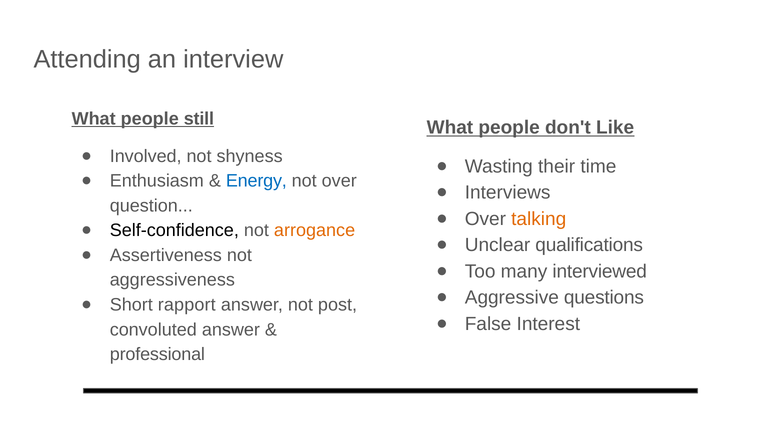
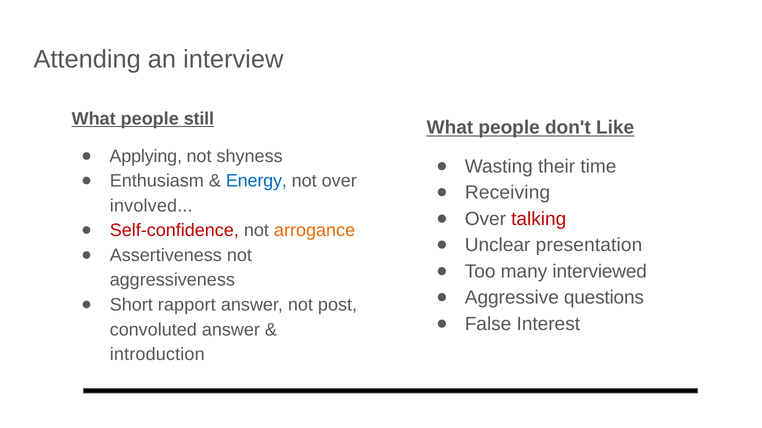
Involved: Involved -> Applying
Interviews: Interviews -> Receiving
question: question -> involved
talking colour: orange -> red
Self-confidence colour: black -> red
qualifications: qualifications -> presentation
professional: professional -> introduction
